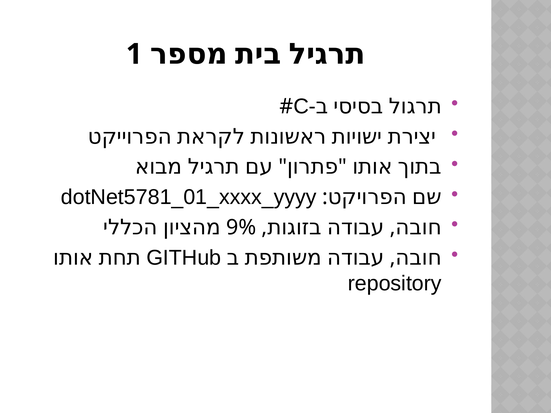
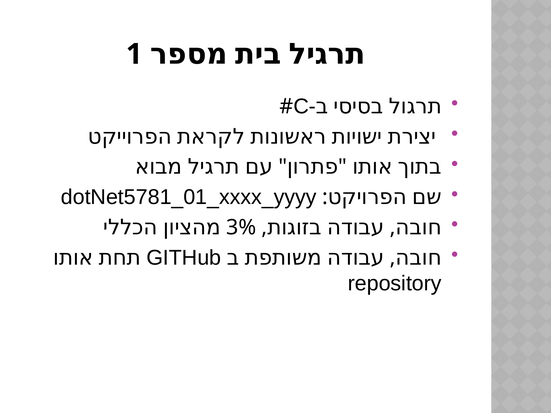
9%: 9% -> 3%
